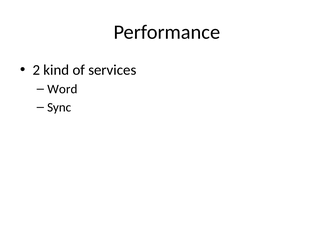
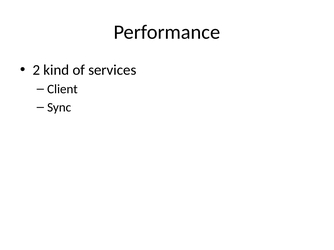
Word: Word -> Client
